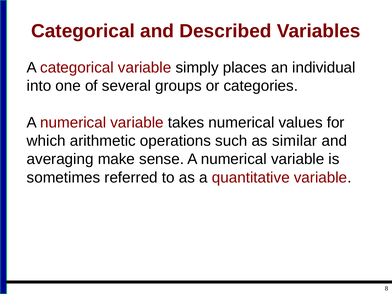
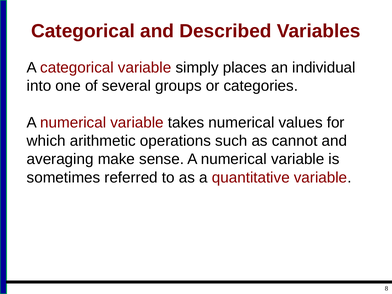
similar: similar -> cannot
